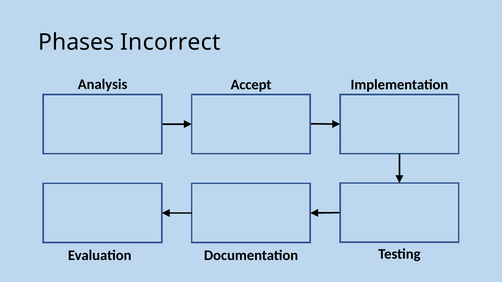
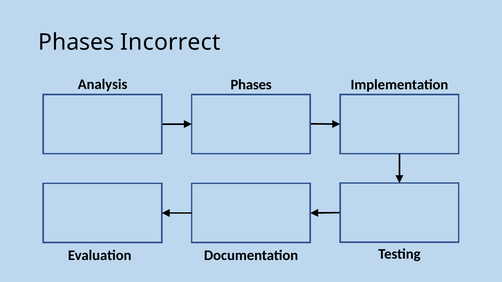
Accept at (251, 85): Accept -> Phases
